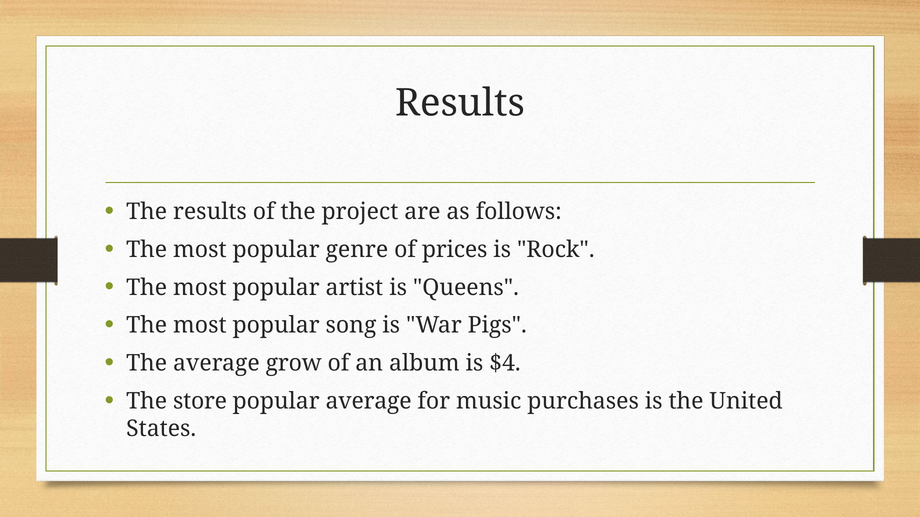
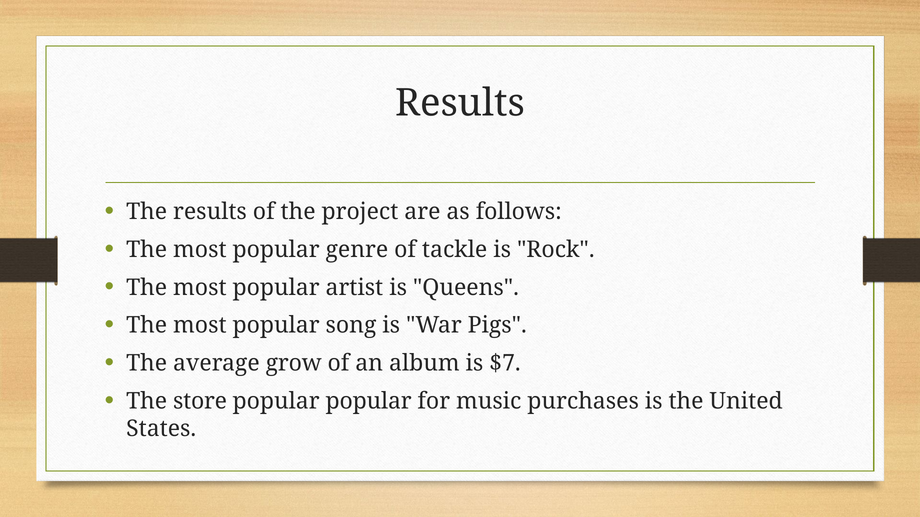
prices: prices -> tackle
$4: $4 -> $7
popular average: average -> popular
